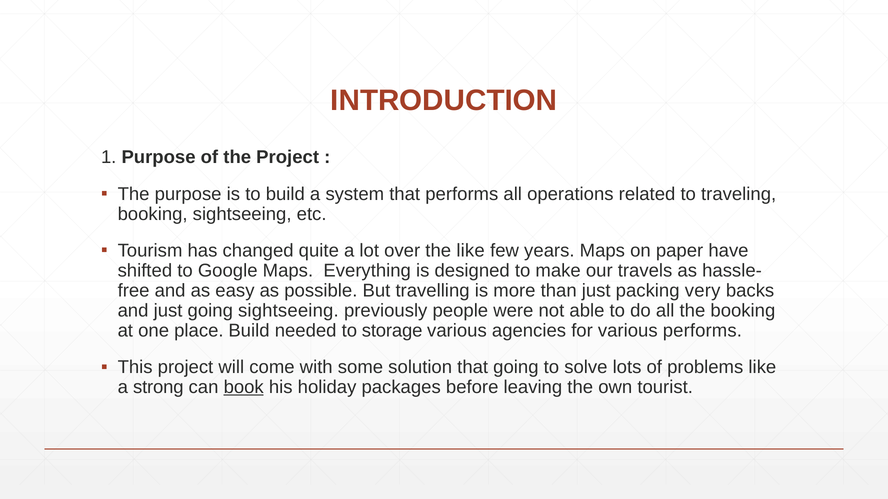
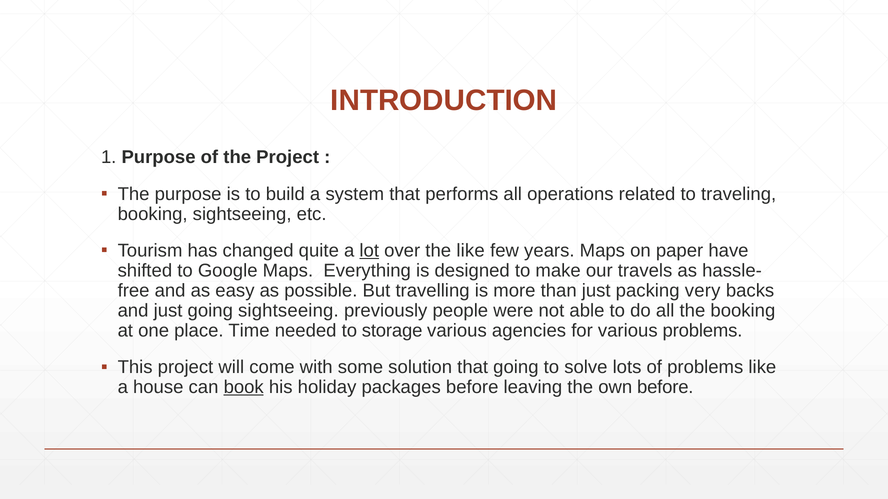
lot underline: none -> present
place Build: Build -> Time
various performs: performs -> problems
strong: strong -> house
own tourist: tourist -> before
